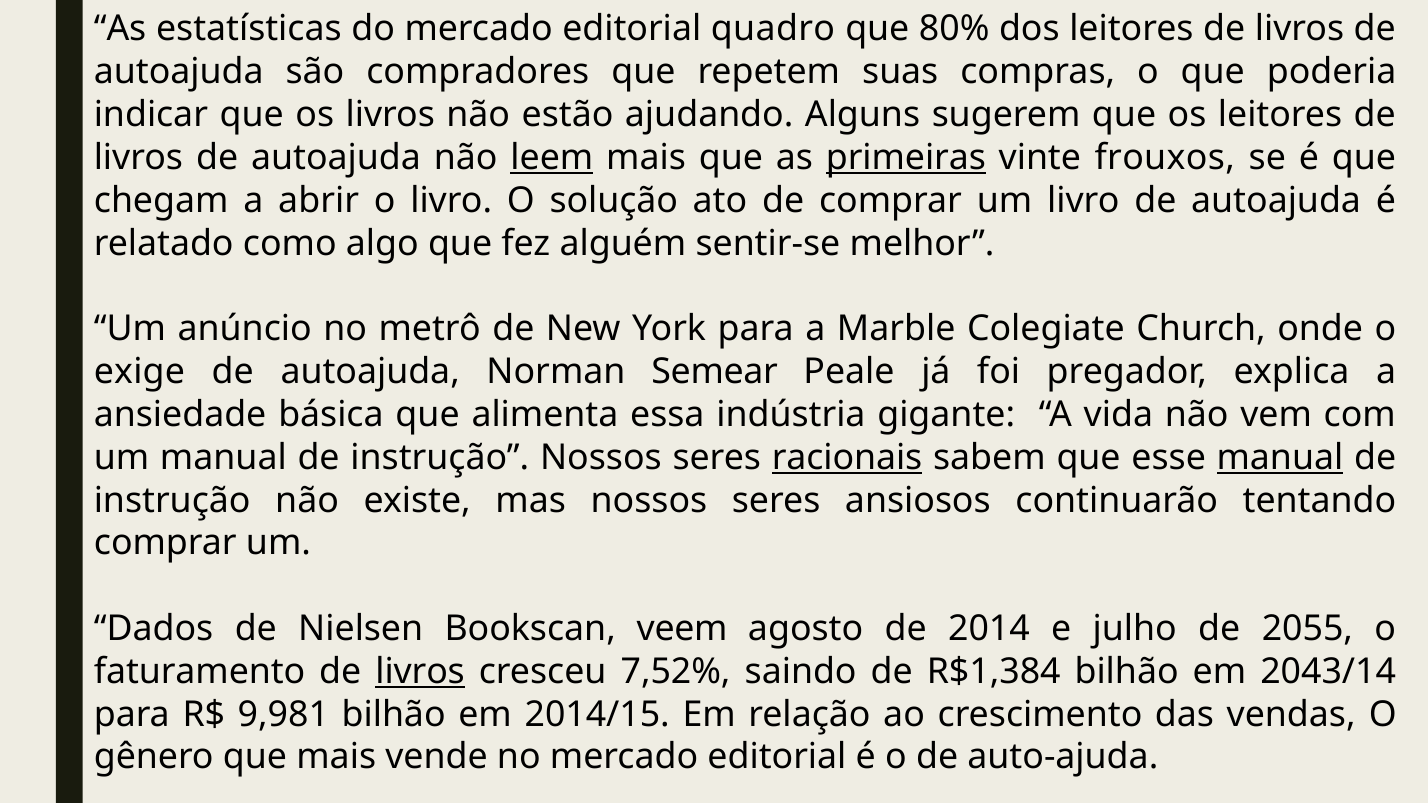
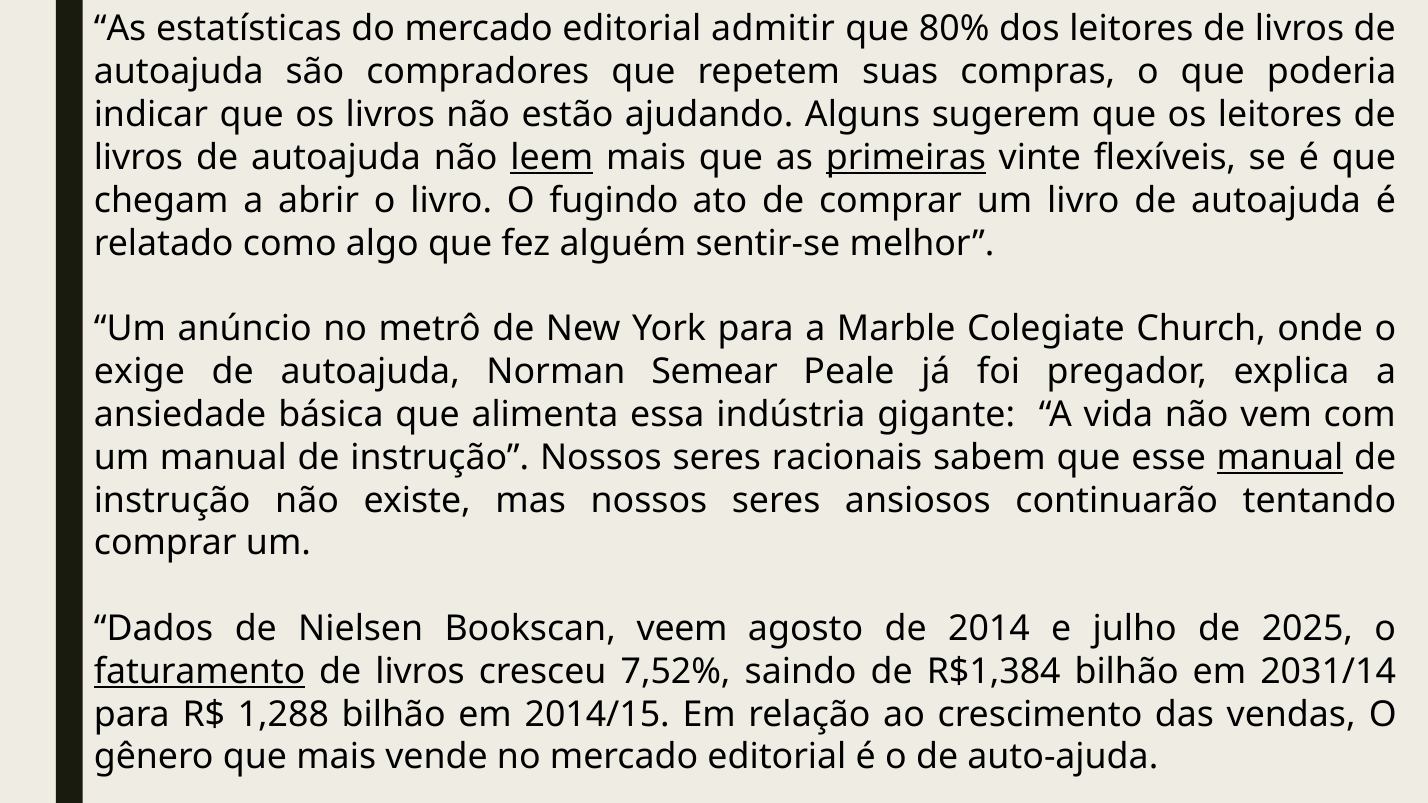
quadro: quadro -> admitir
frouxos: frouxos -> flexíveis
solução: solução -> fugindo
racionais underline: present -> none
2055: 2055 -> 2025
faturamento underline: none -> present
livros at (420, 672) underline: present -> none
2043/14: 2043/14 -> 2031/14
9,981: 9,981 -> 1,288
